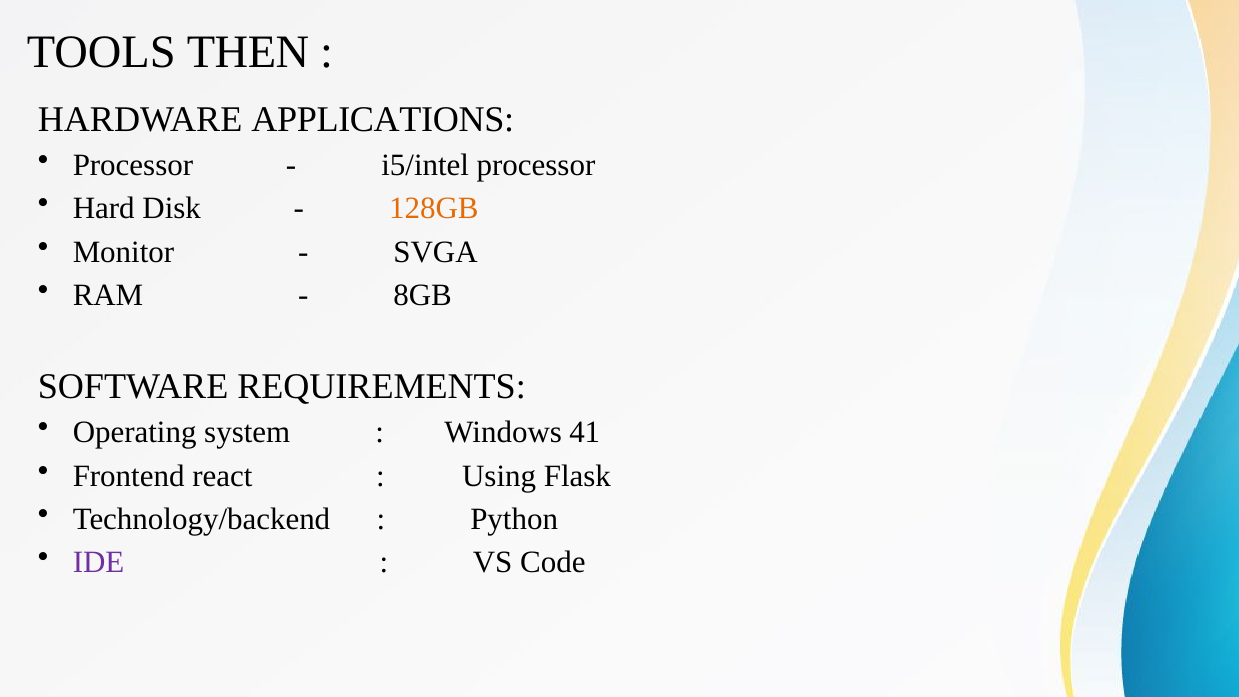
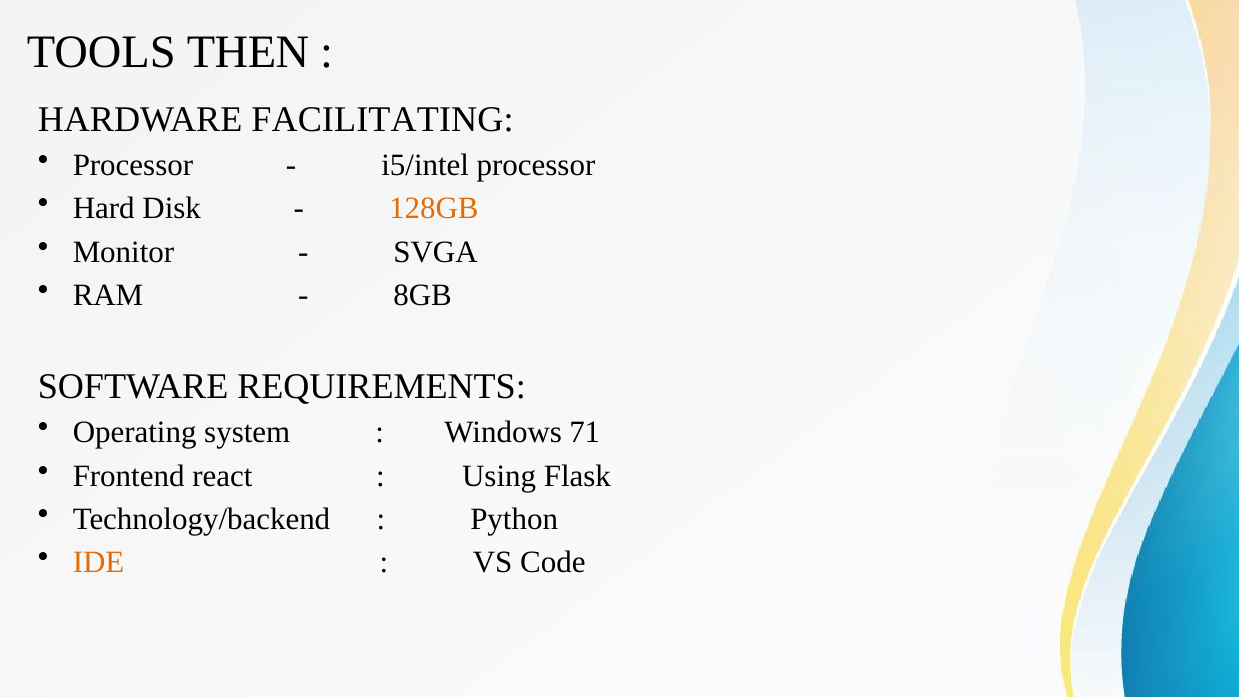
APPLICATIONS: APPLICATIONS -> FACILITATING
41: 41 -> 71
IDE colour: purple -> orange
